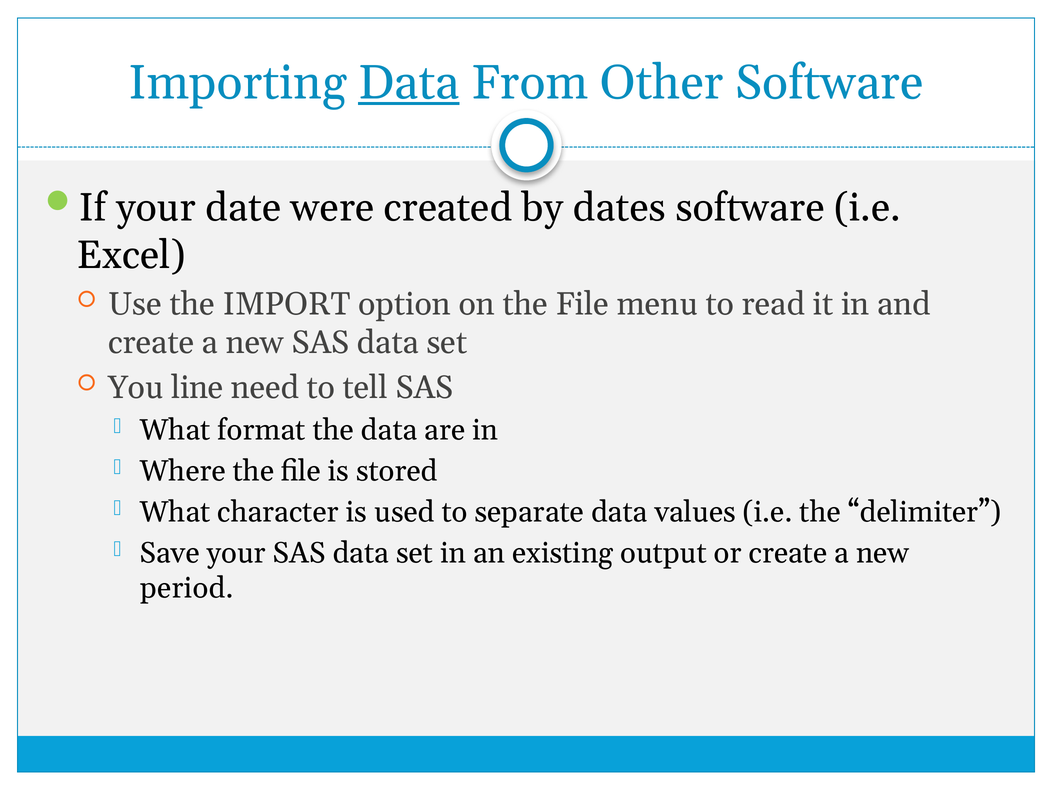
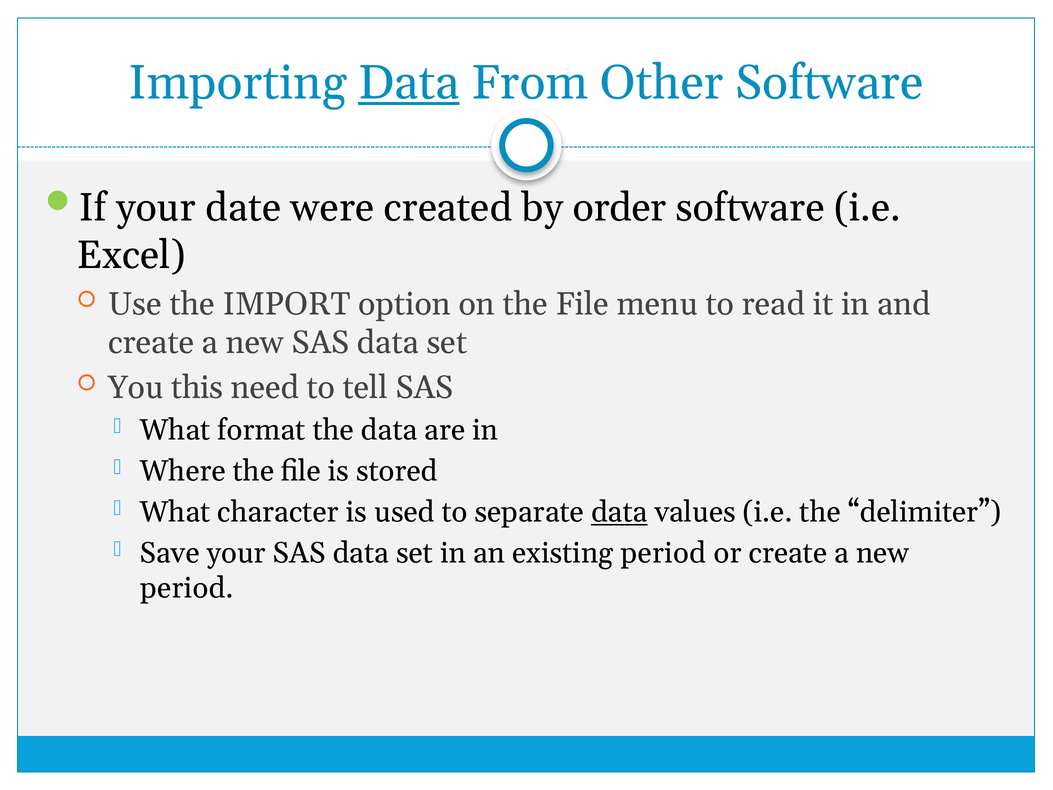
dates: dates -> order
line: line -> this
data at (619, 512) underline: none -> present
existing output: output -> period
